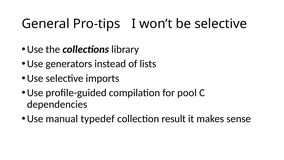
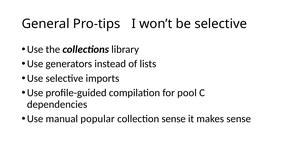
typedef: typedef -> popular
collection result: result -> sense
